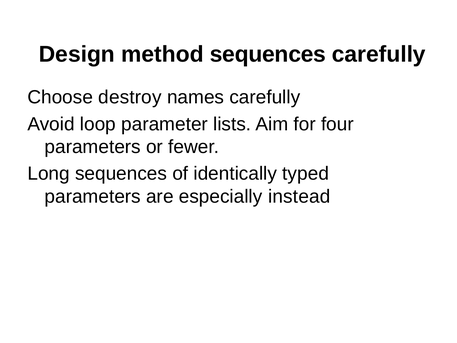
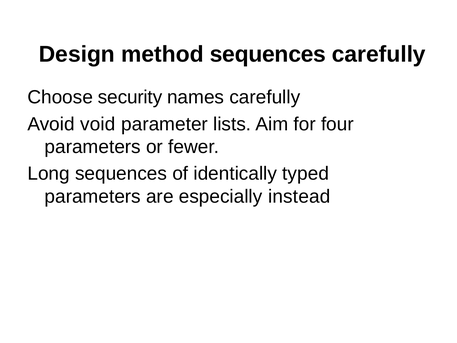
destroy: destroy -> security
loop: loop -> void
